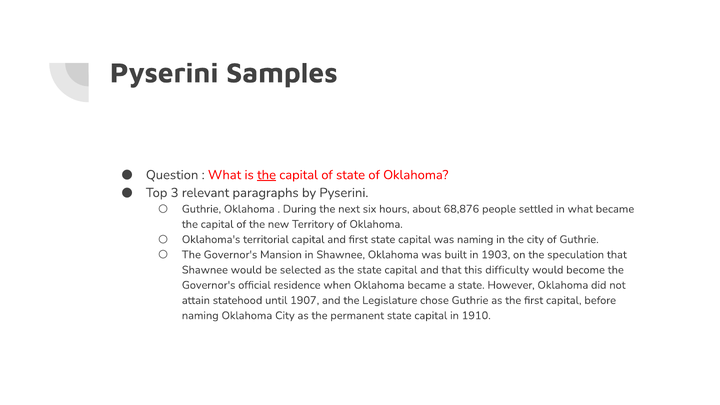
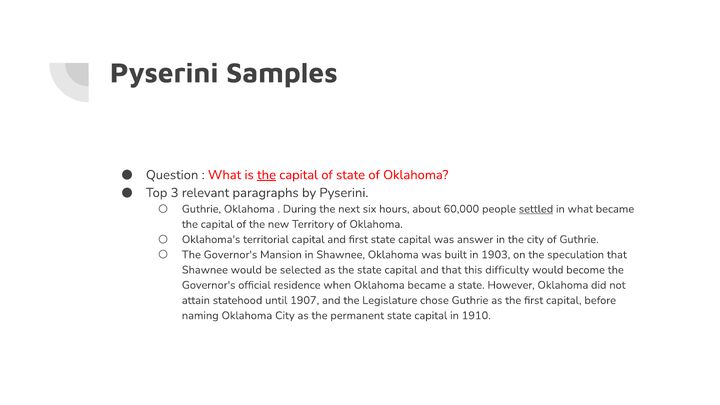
68,876: 68,876 -> 60,000
settled underline: none -> present
was naming: naming -> answer
